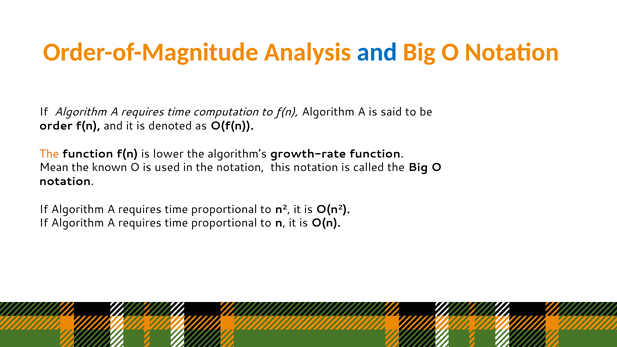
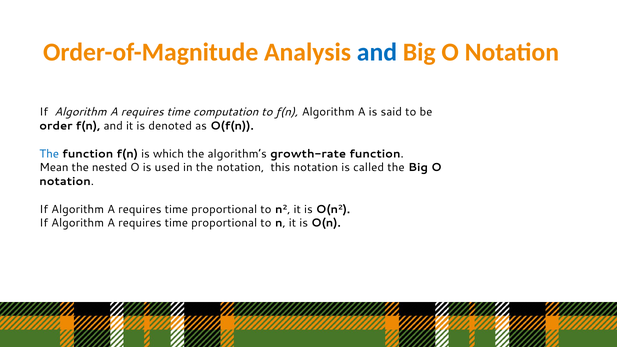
The at (49, 154) colour: orange -> blue
lower: lower -> which
known: known -> nested
